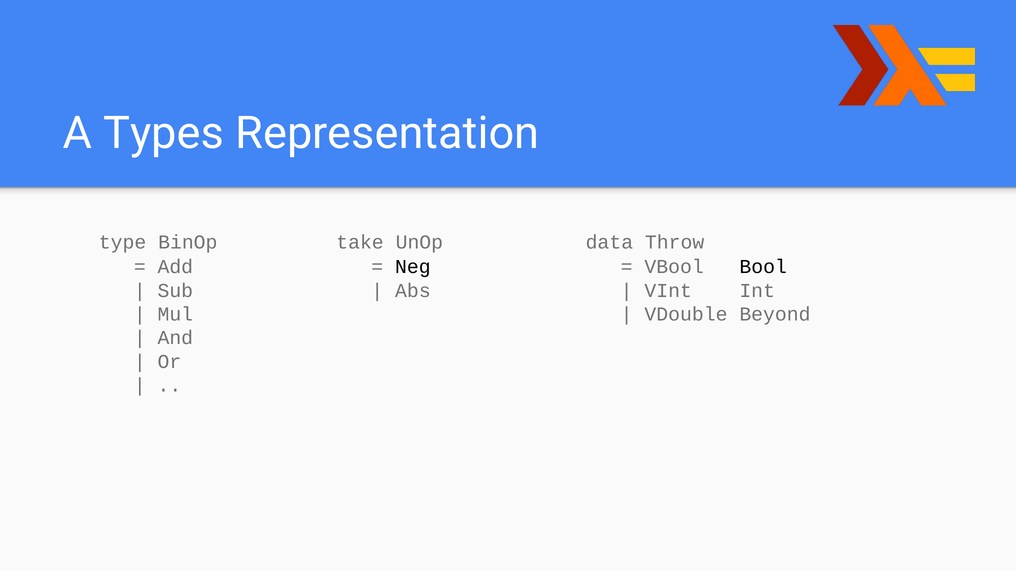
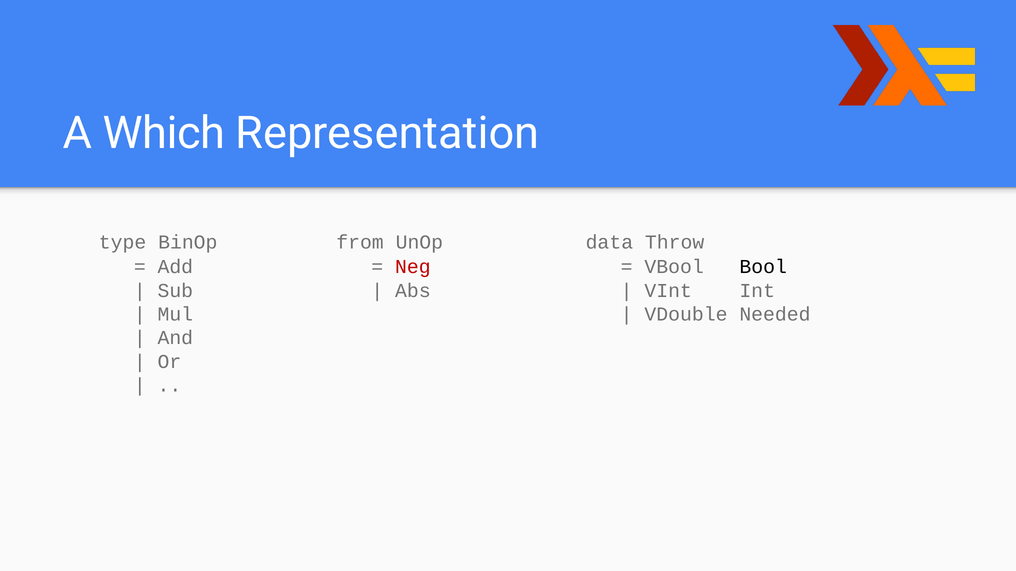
Types: Types -> Which
take: take -> from
Neg colour: black -> red
Beyond: Beyond -> Needed
